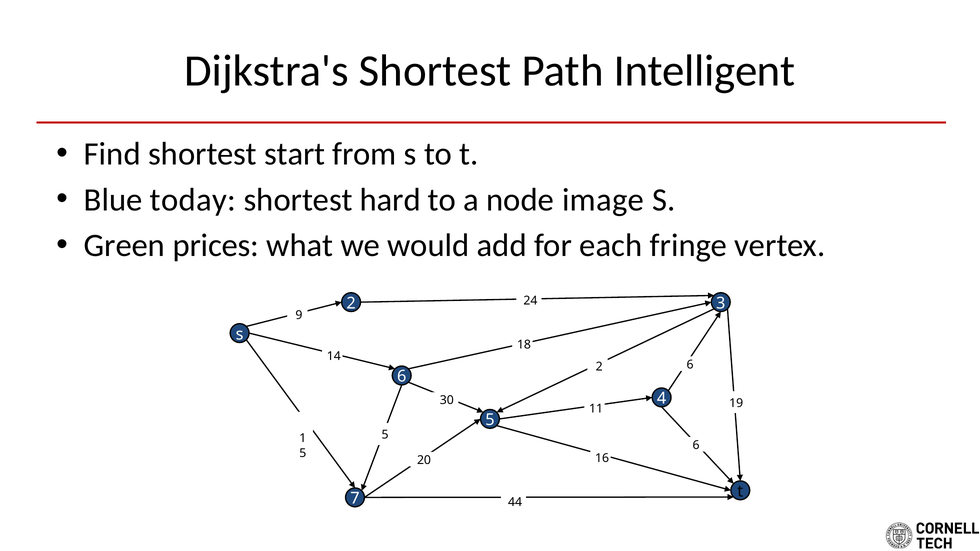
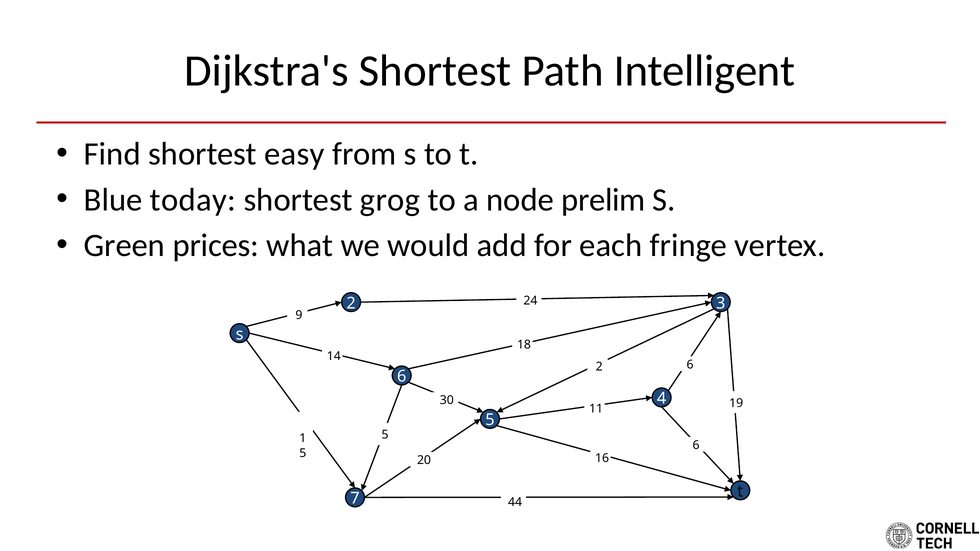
start: start -> easy
hard: hard -> grog
image: image -> prelim
